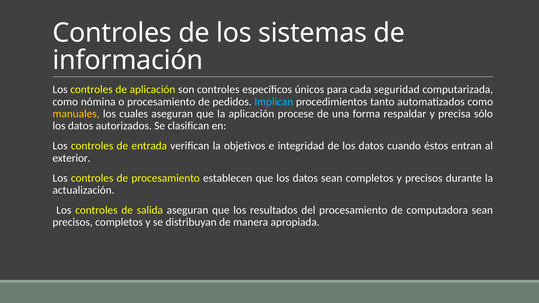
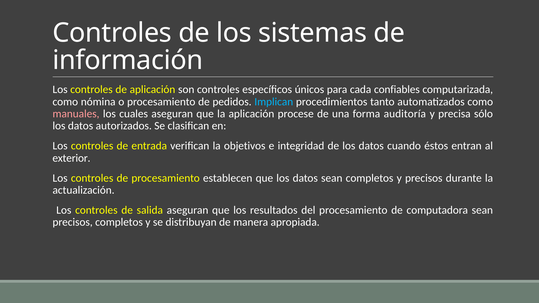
seguridad: seguridad -> confiables
manuales colour: yellow -> pink
respaldar: respaldar -> auditoría
